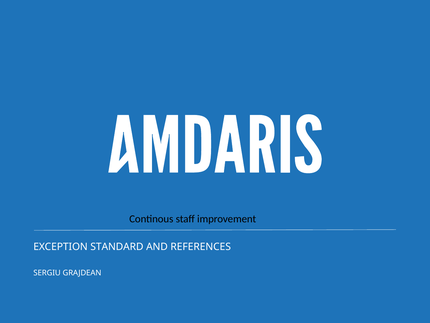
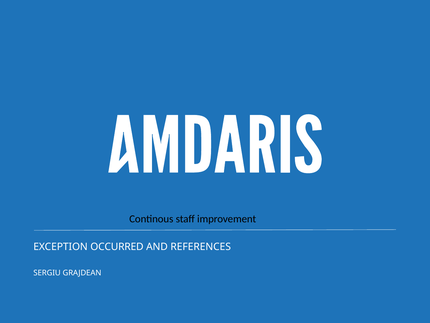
STANDARD: STANDARD -> OCCURRED
